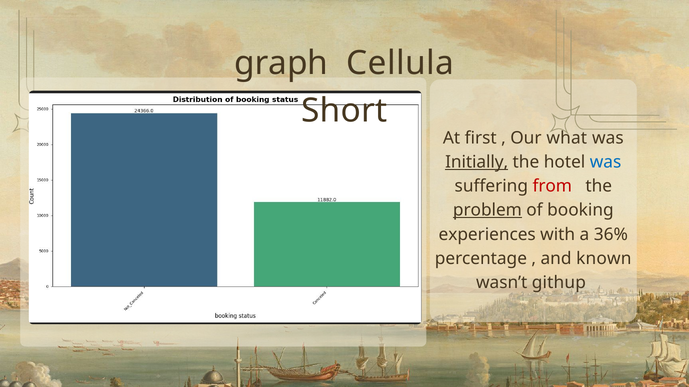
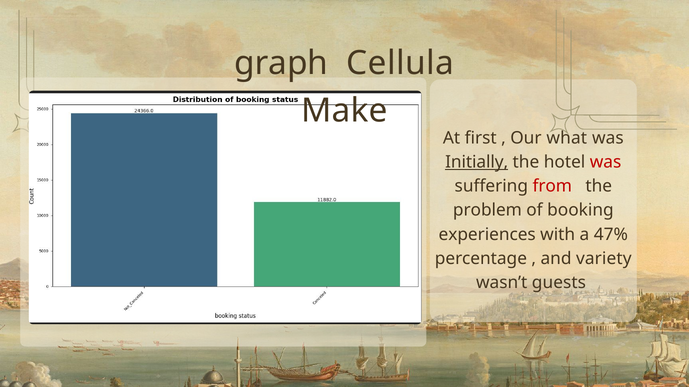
Short: Short -> Make
was at (606, 162) colour: blue -> red
problem underline: present -> none
36%: 36% -> 47%
known: known -> variety
githup: githup -> guests
